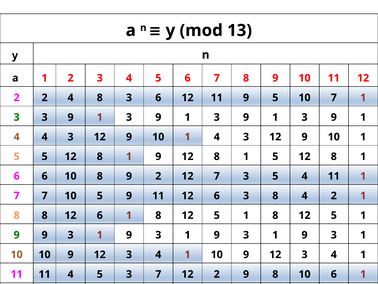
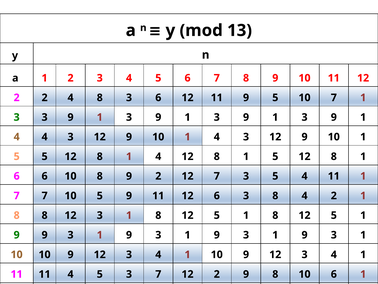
8 1 9: 9 -> 4
8 12 6: 6 -> 3
